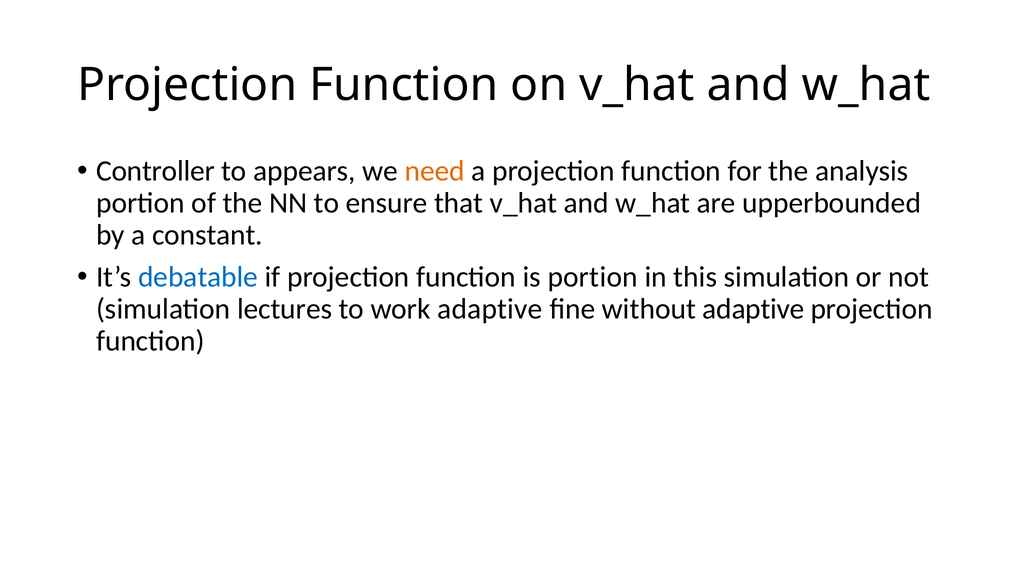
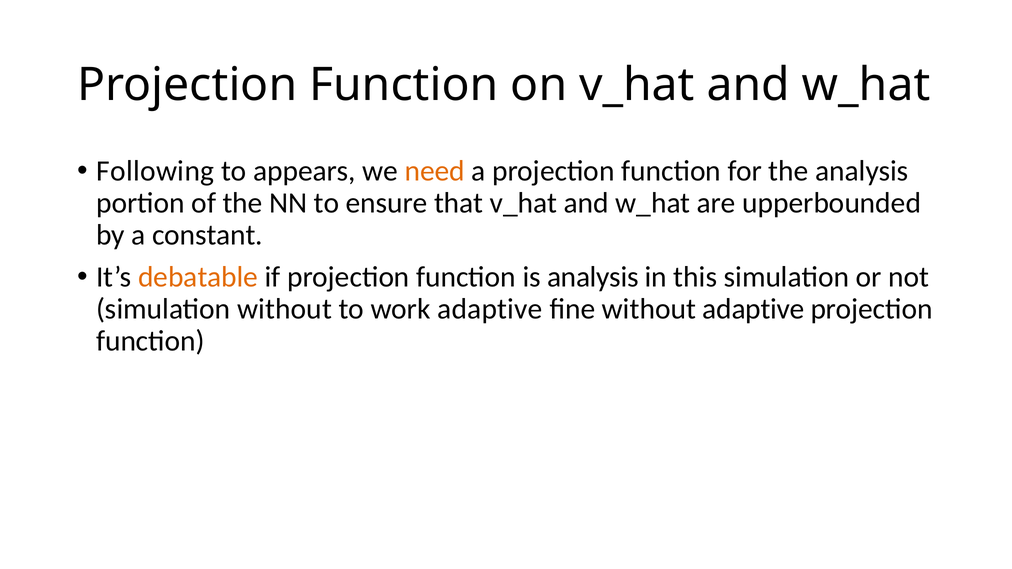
Controller: Controller -> Following
debatable colour: blue -> orange
is portion: portion -> analysis
simulation lectures: lectures -> without
